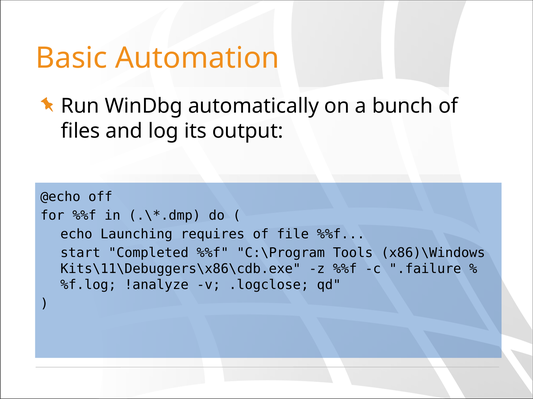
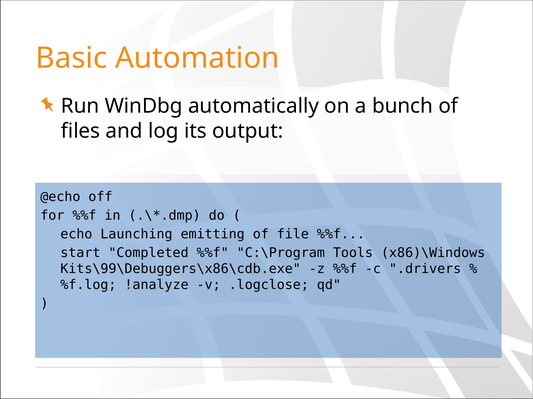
requires: requires -> emitting
Kits\11\Debuggers\x86\cdb.exe: Kits\11\Debuggers\x86\cdb.exe -> Kits\99\Debuggers\x86\cdb.exe
.failure: .failure -> .drivers
